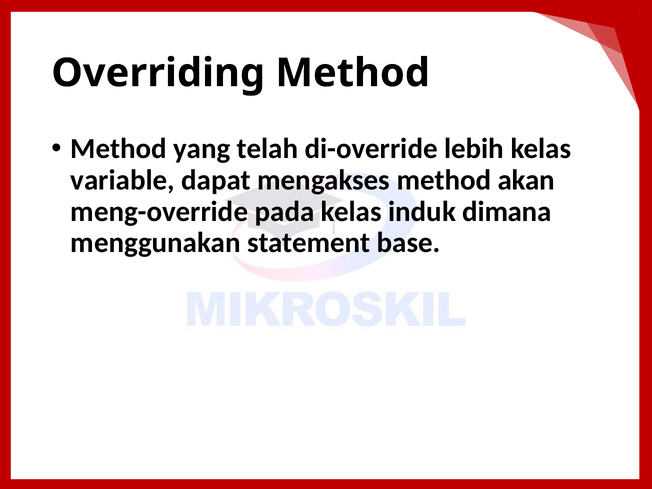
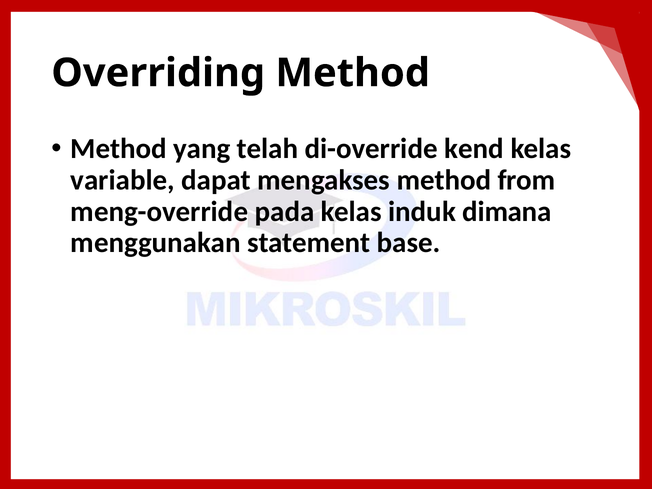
lebih: lebih -> kend
akan: akan -> from
